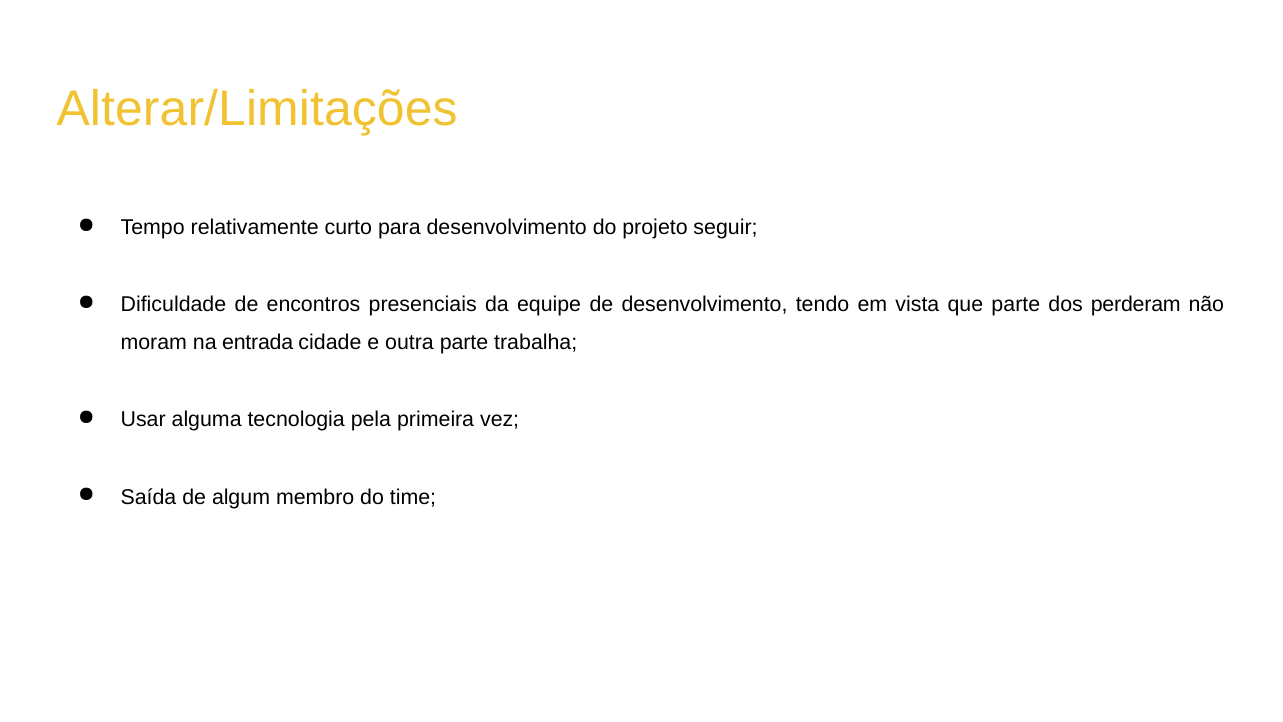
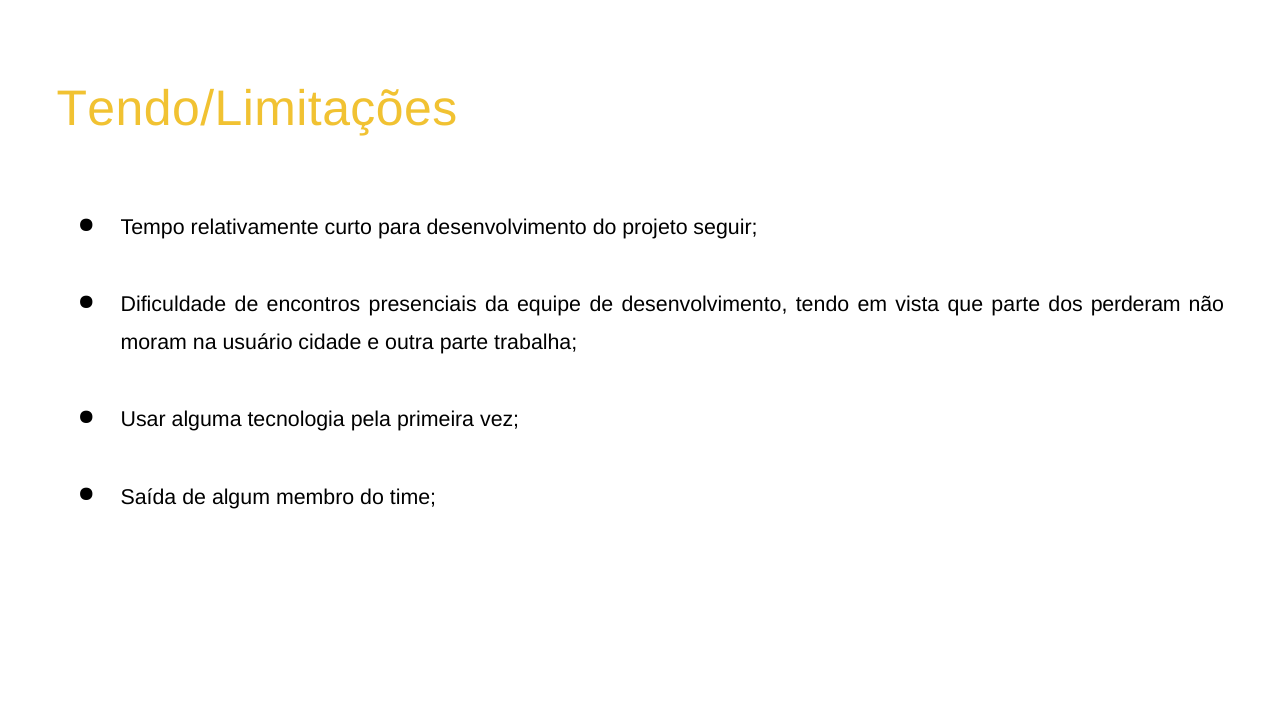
Alterar/Limitações: Alterar/Limitações -> Tendo/Limitações
entrada: entrada -> usuário
